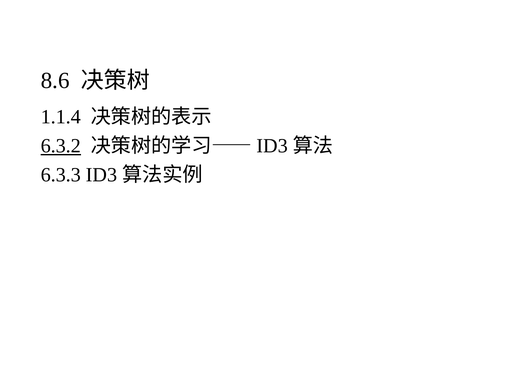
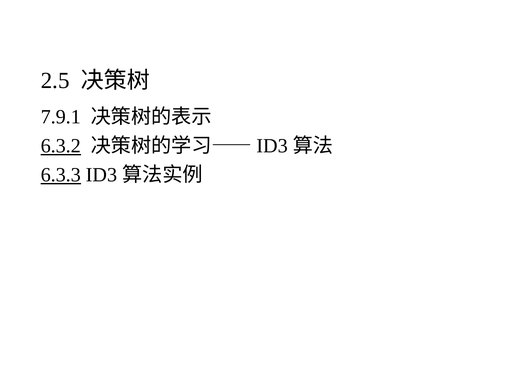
8.6: 8.6 -> 2.5
1.1.4: 1.1.4 -> 7.9.1
6.3.3 underline: none -> present
